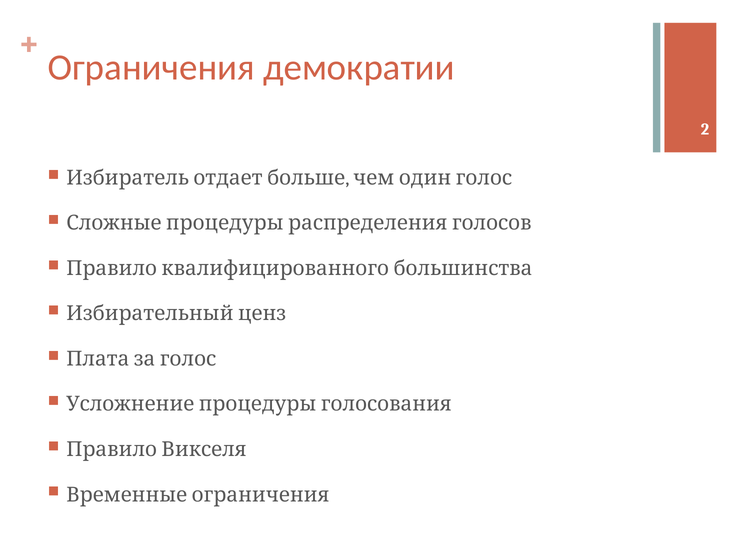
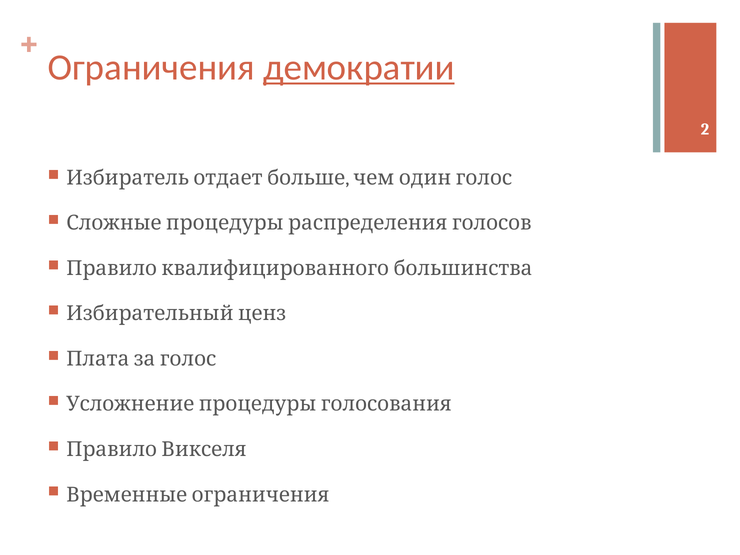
демократии underline: none -> present
